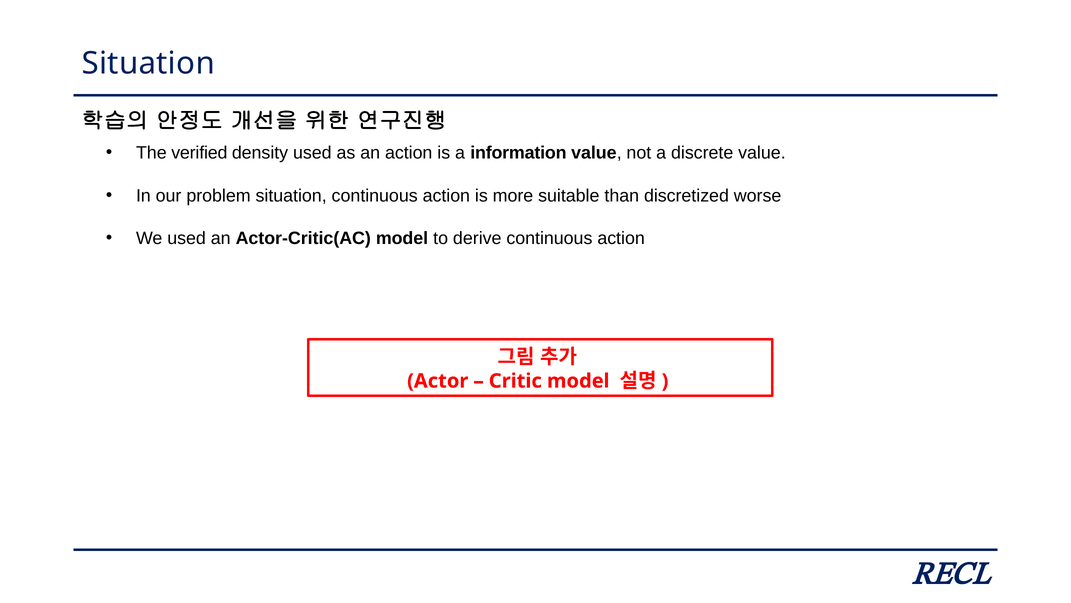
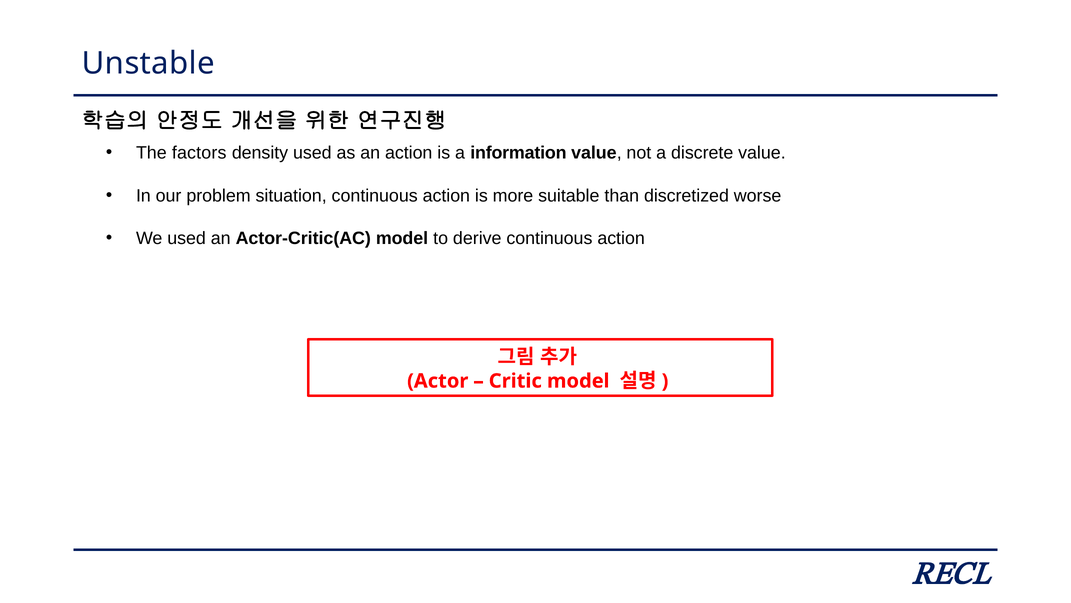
Situation at (148, 63): Situation -> Unstable
verified: verified -> factors
